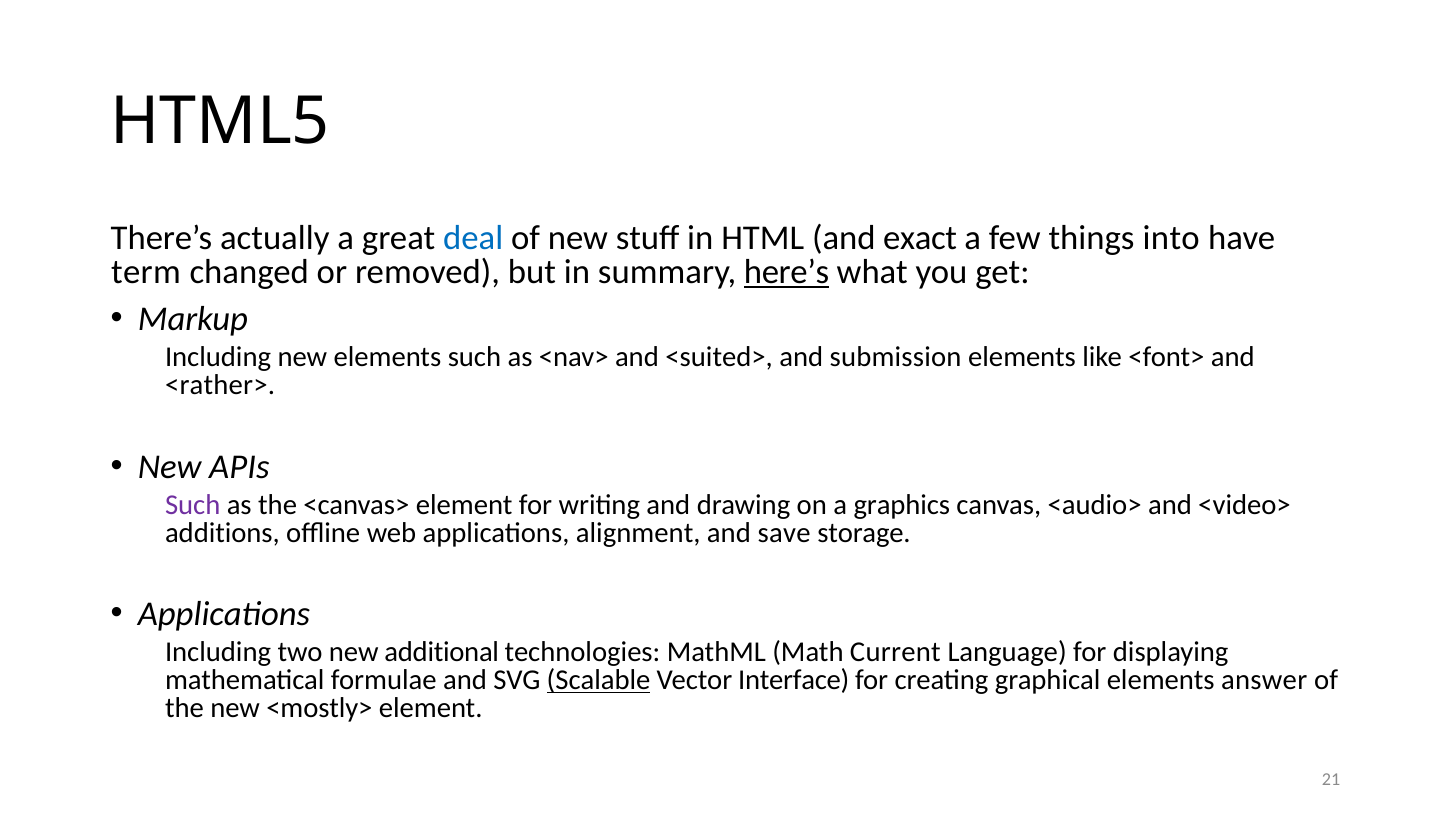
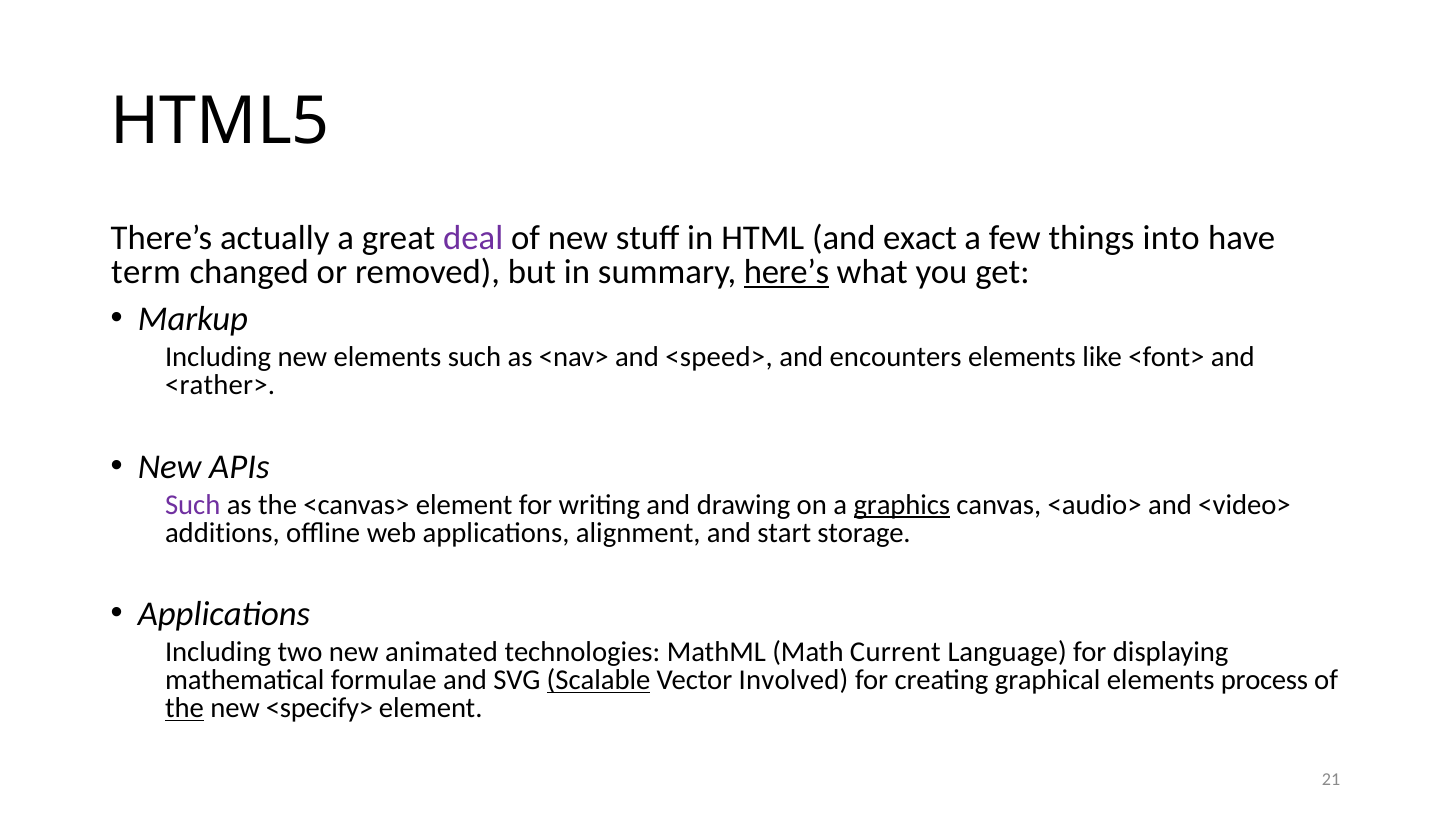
deal colour: blue -> purple
<suited>: <suited> -> <speed>
submission: submission -> encounters
graphics underline: none -> present
save: save -> start
additional: additional -> animated
Interface: Interface -> Involved
answer: answer -> process
the at (184, 708) underline: none -> present
<mostly>: <mostly> -> <specify>
